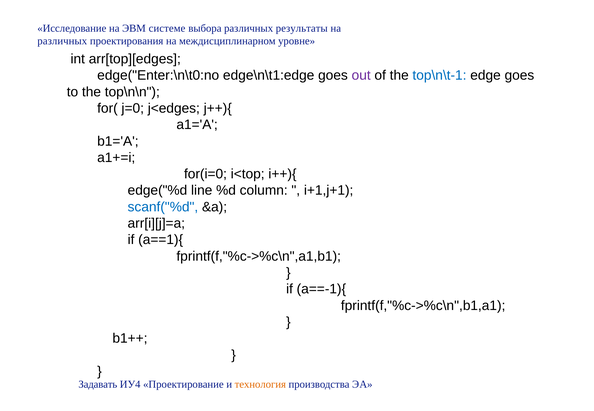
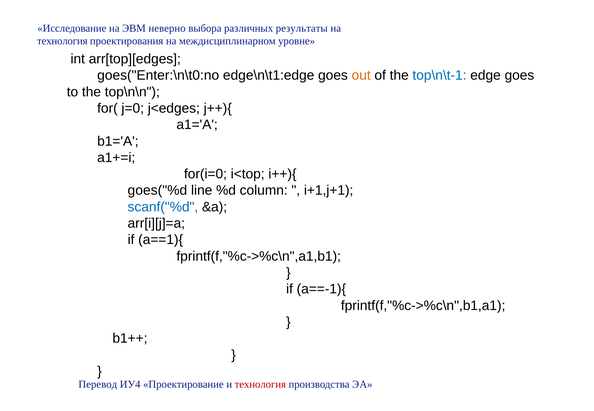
системе: системе -> неверно
различных at (62, 41): различных -> технология
edge("Enter:\n\t0:no: edge("Enter:\n\t0:no -> goes("Enter:\n\t0:no
out colour: purple -> orange
edge("%d: edge("%d -> goes("%d
Задавать: Задавать -> Перевод
технология at (260, 385) colour: orange -> red
